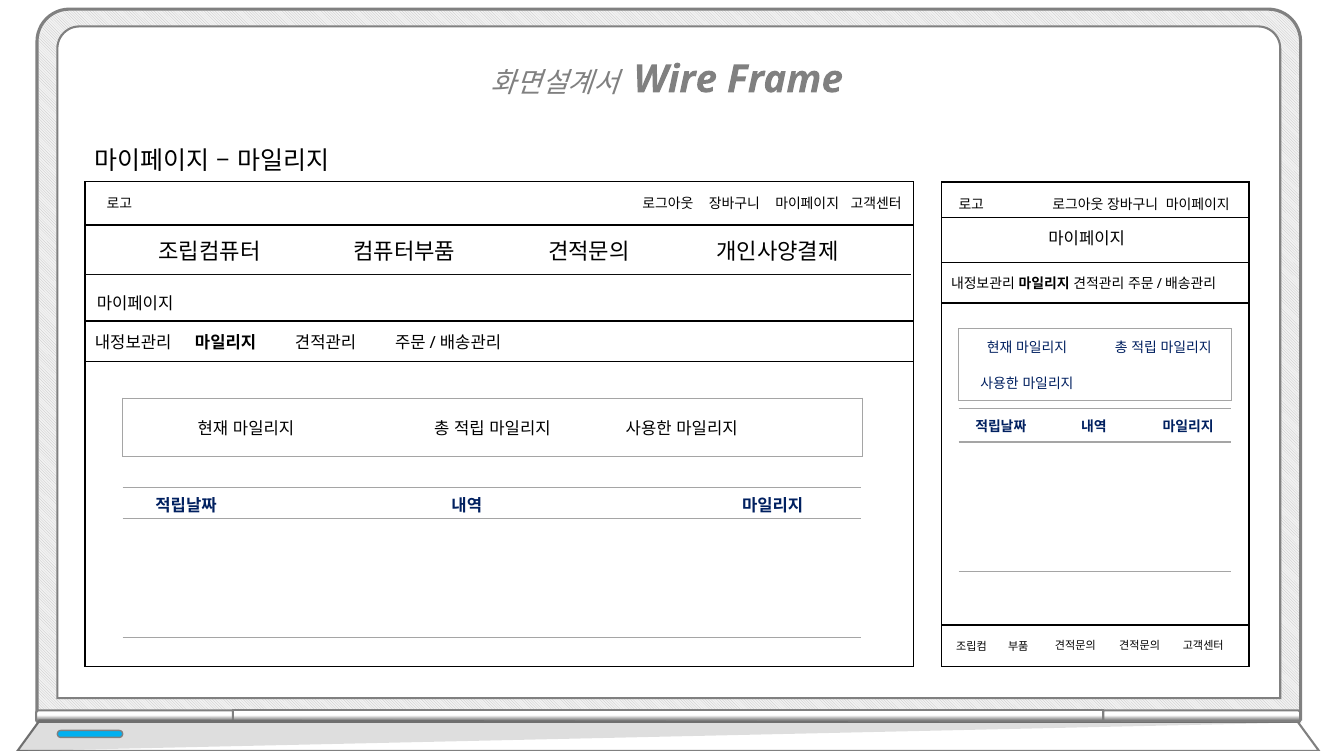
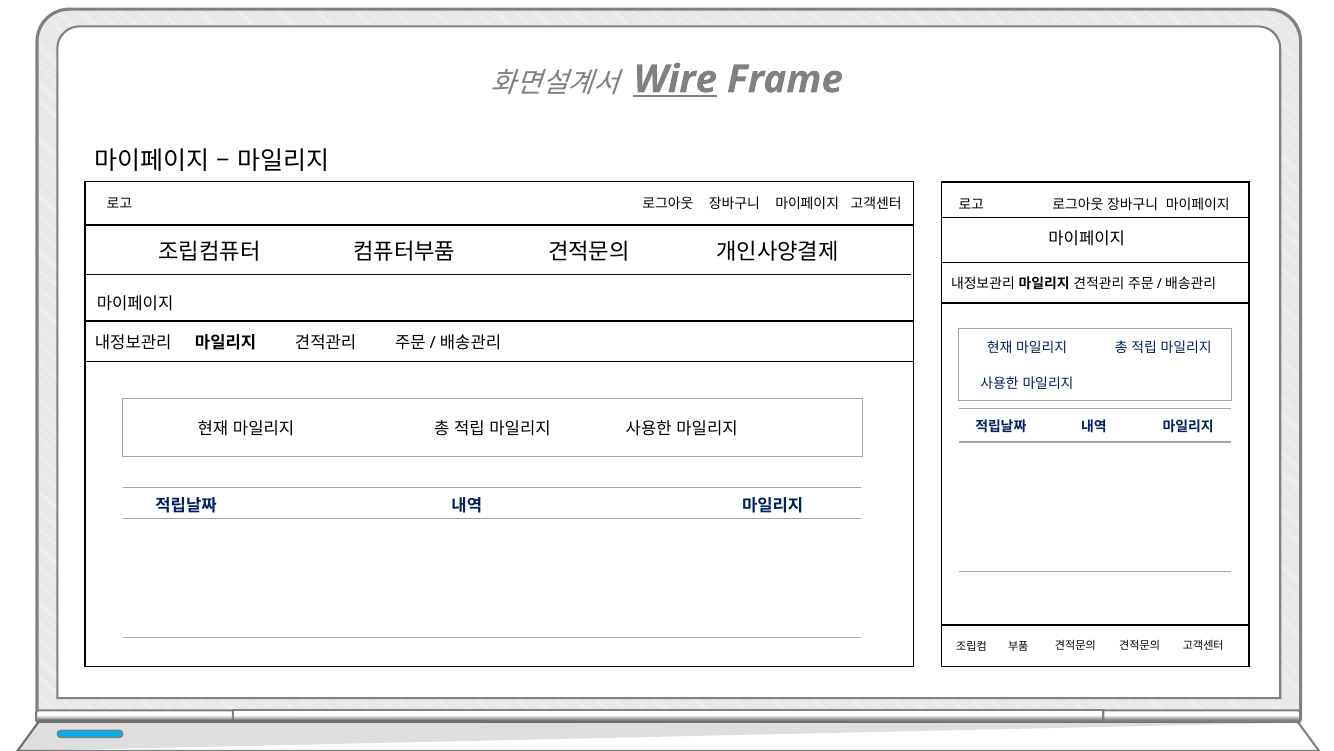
Wire underline: none -> present
